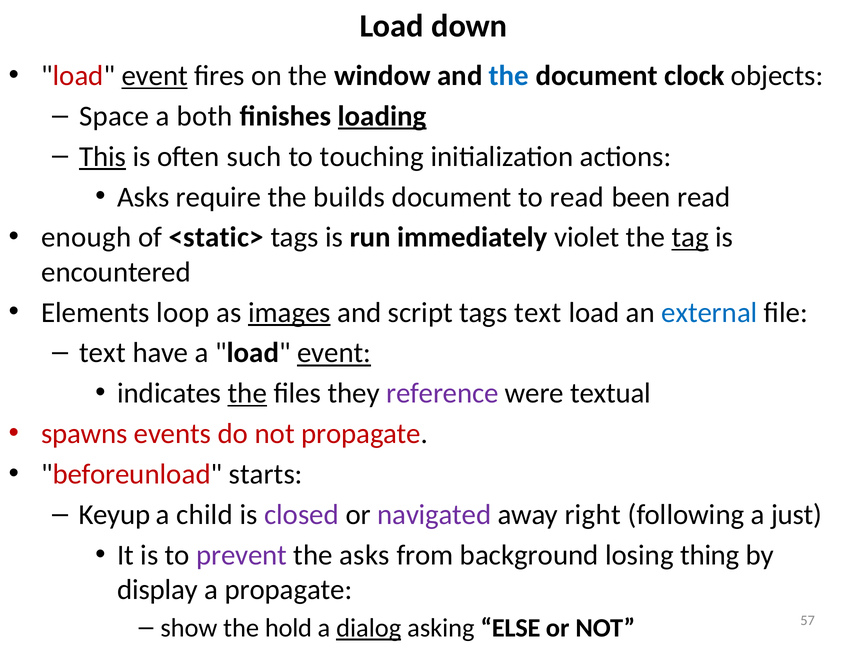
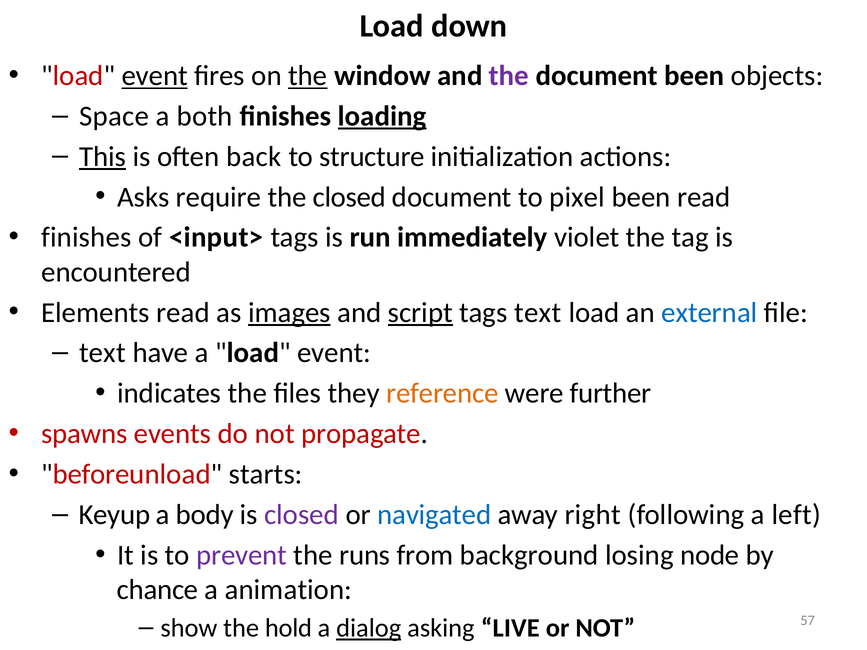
the at (308, 76) underline: none -> present
the at (509, 76) colour: blue -> purple
document clock: clock -> been
such: such -> back
touching: touching -> structure
the builds: builds -> closed
to read: read -> pixel
enough at (86, 238): enough -> finishes
<static>: <static> -> <input>
tag underline: present -> none
Elements loop: loop -> read
script underline: none -> present
event at (334, 353) underline: present -> none
the at (247, 394) underline: present -> none
reference colour: purple -> orange
textual: textual -> further
child: child -> body
navigated colour: purple -> blue
just: just -> left
the asks: asks -> runs
thing: thing -> node
display: display -> chance
a propagate: propagate -> animation
ELSE: ELSE -> LIVE
